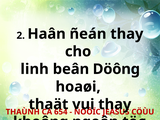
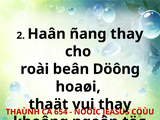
ñeán: ñeán -> ñang
linh: linh -> roài
